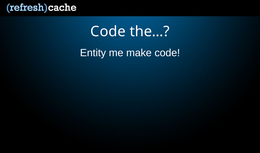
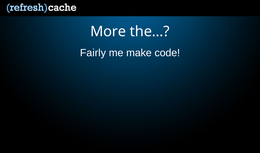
Code at (108, 32): Code -> More
Entity: Entity -> Fairly
